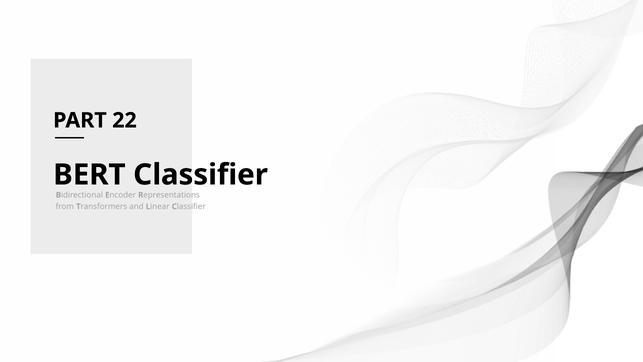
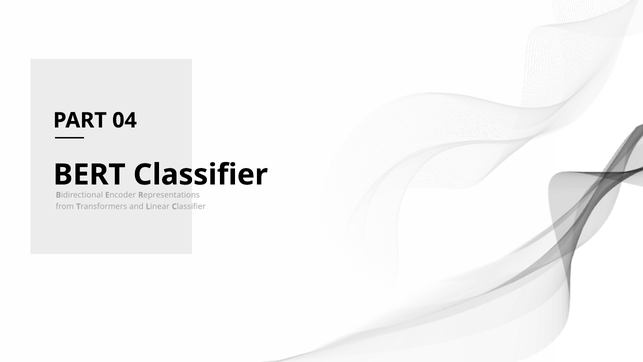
22: 22 -> 04
